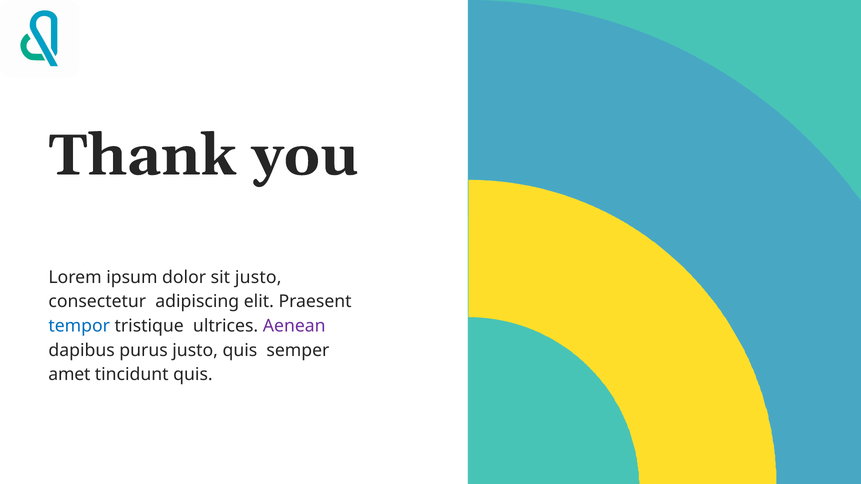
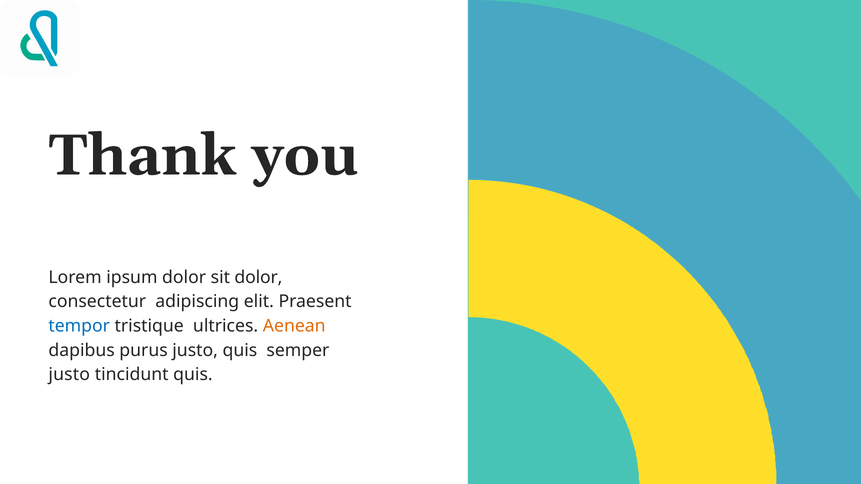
sit justo: justo -> dolor
Aenean colour: purple -> orange
amet at (69, 375): amet -> justo
